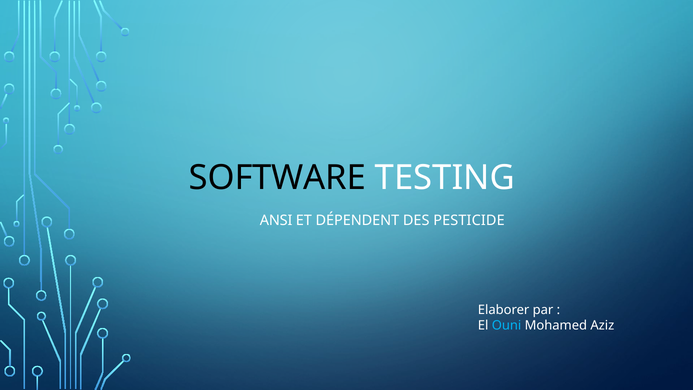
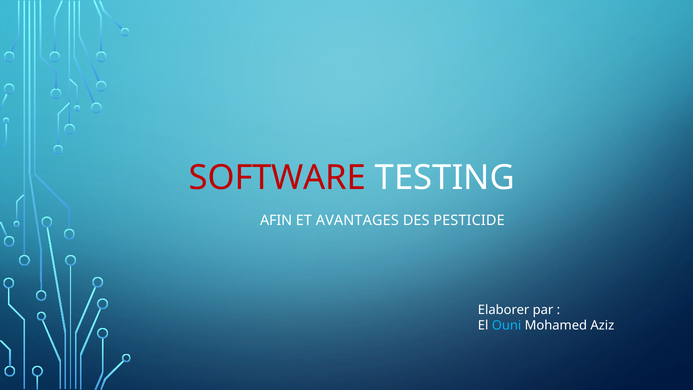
SOFTWARE colour: black -> red
ANSI: ANSI -> AFIN
DÉPENDENT: DÉPENDENT -> AVANTAGES
